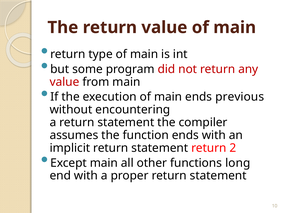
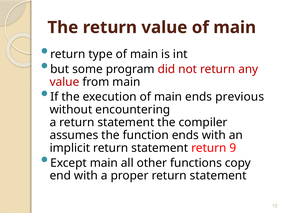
2: 2 -> 9
long: long -> copy
